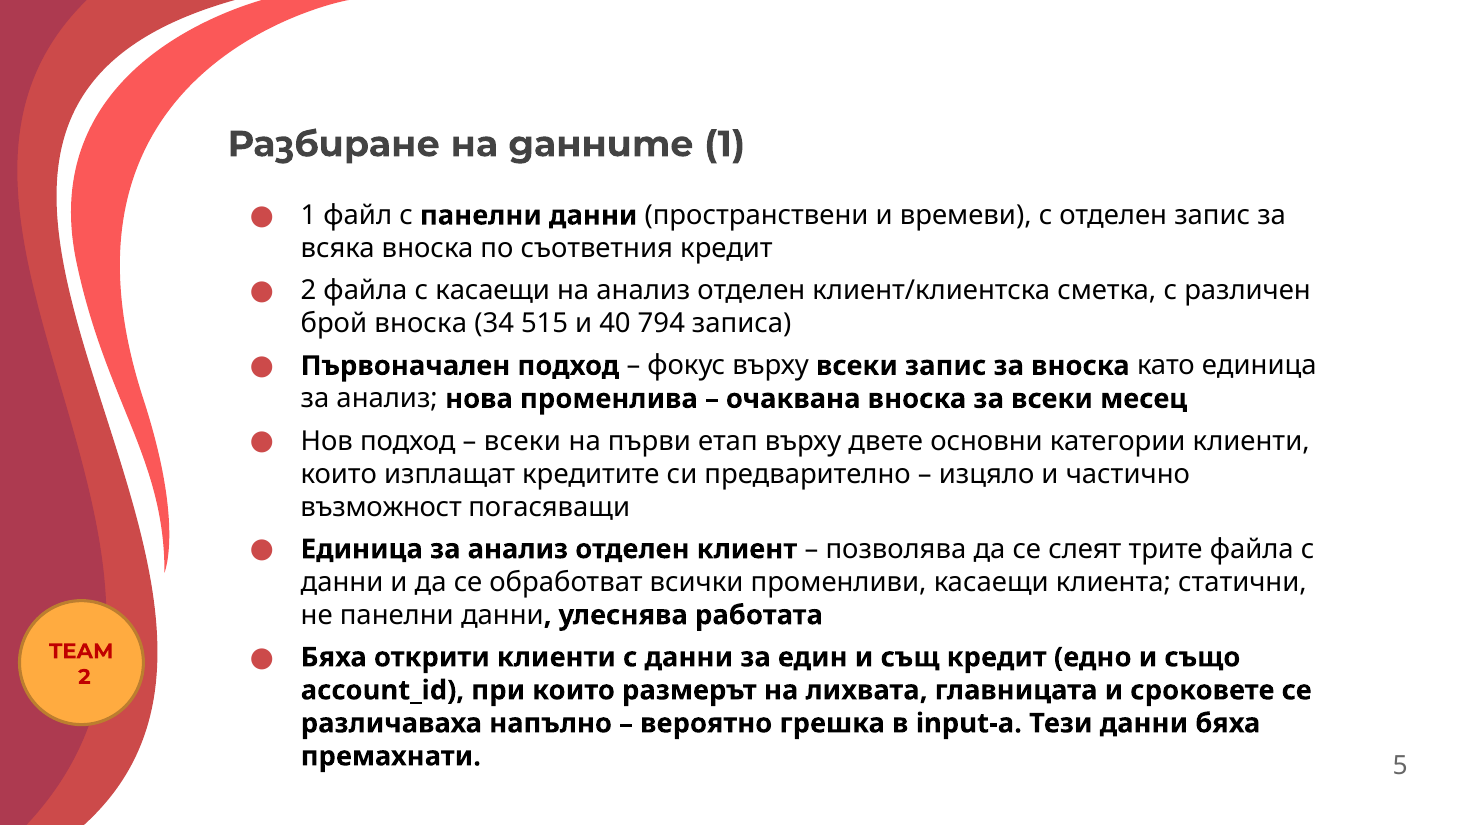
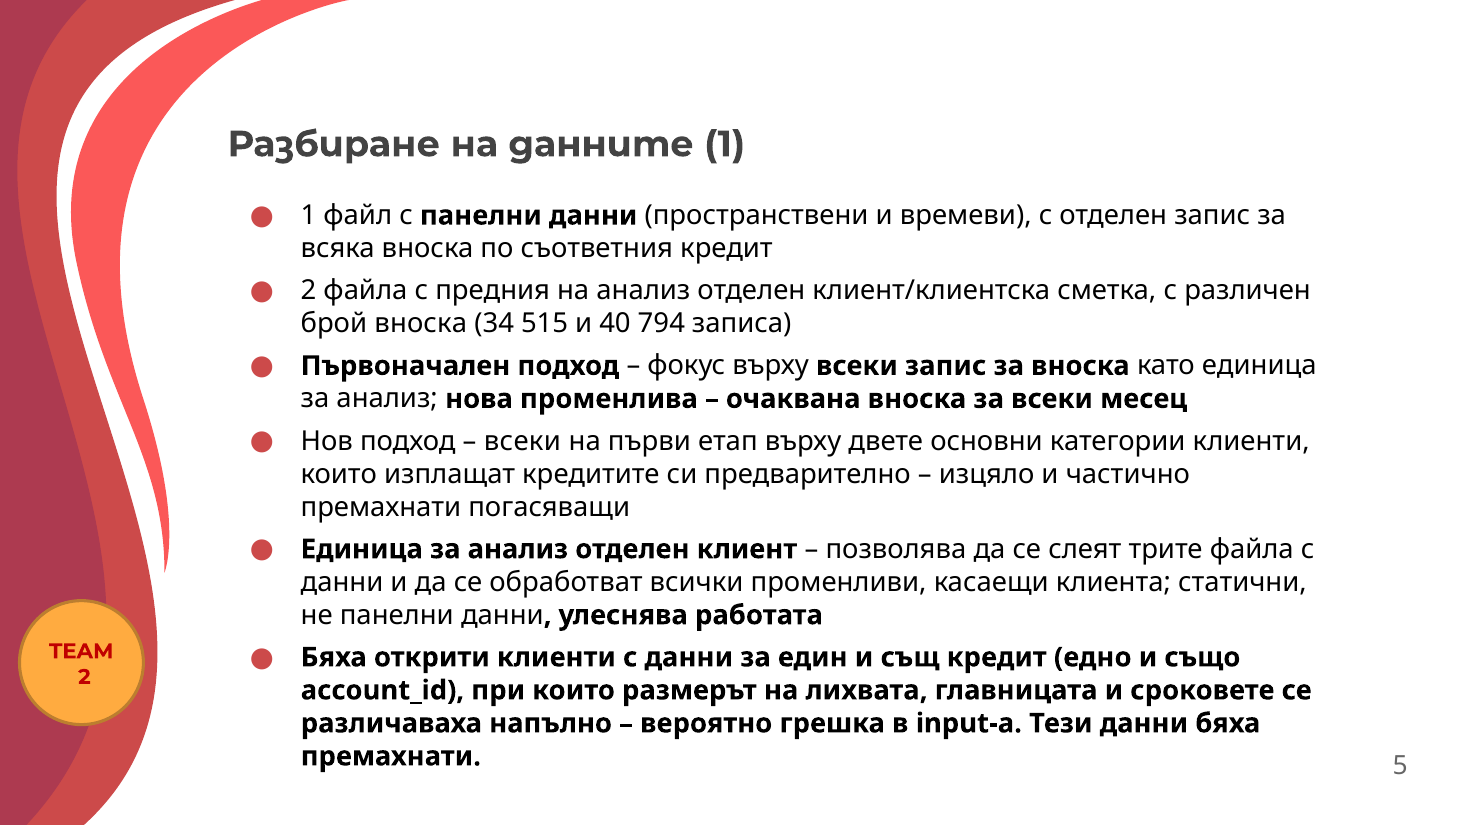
с касаещи: касаещи -> предния
възможност at (381, 507): възможност -> премахнати
